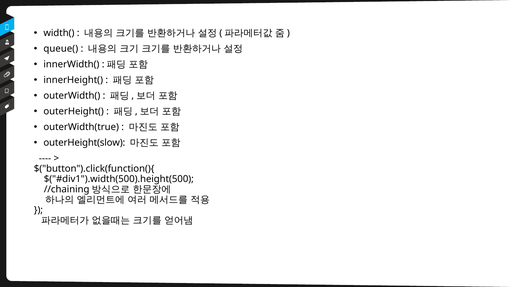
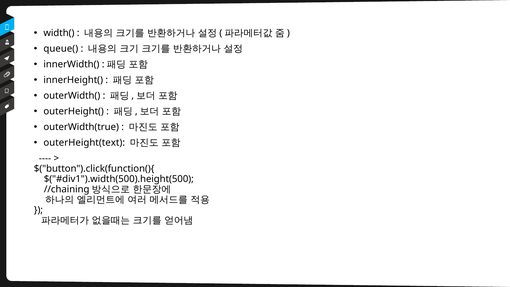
outerHeight(slow: outerHeight(slow -> outerHeight(text
